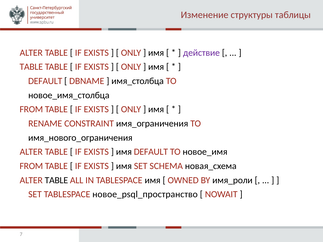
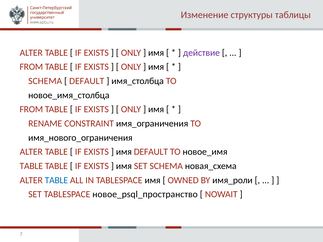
TABLE at (31, 67): TABLE -> FROM
DEFAULT at (45, 81): DEFAULT -> SCHEMA
DBNAME at (87, 81): DBNAME -> DEFAULT
FROM at (31, 166): FROM -> TABLE
TABLE at (56, 180) colour: black -> blue
